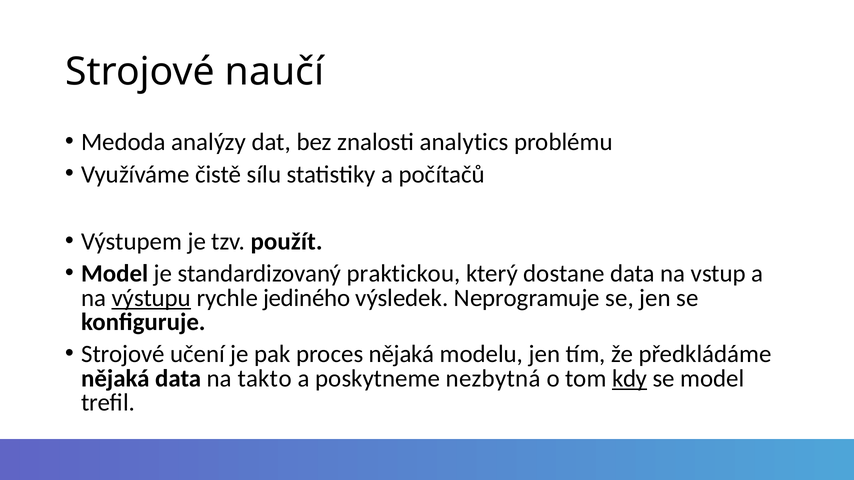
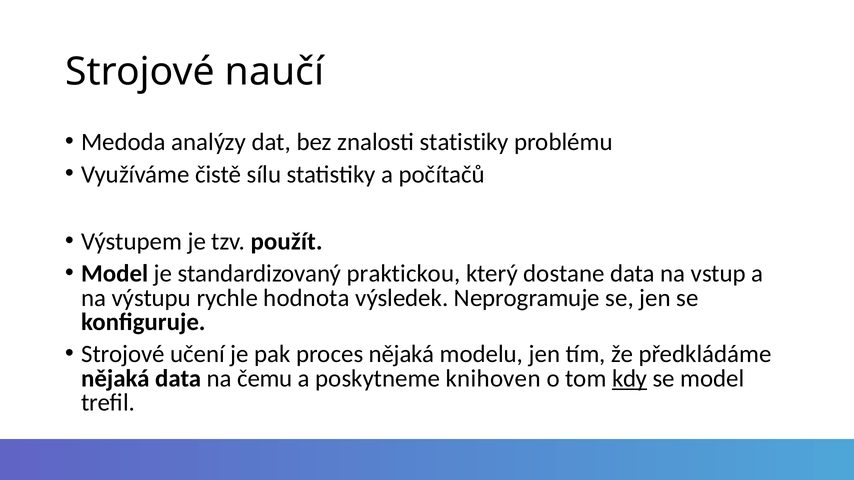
znalosti analytics: analytics -> statistiky
výstupu underline: present -> none
jediného: jediného -> hodnota
takto: takto -> čemu
nezbytná: nezbytná -> knihoven
